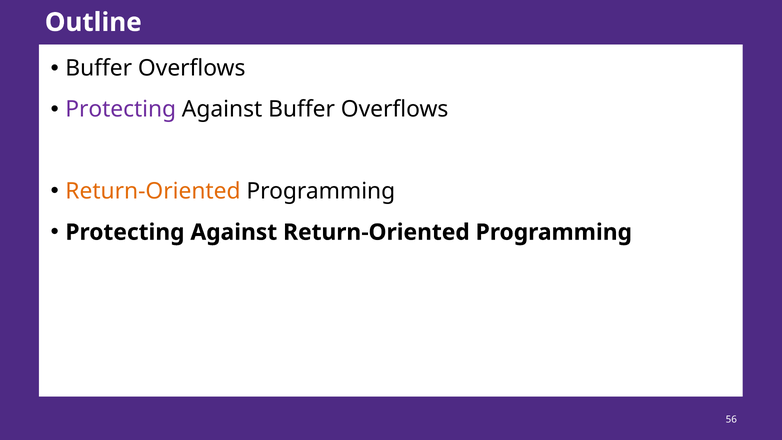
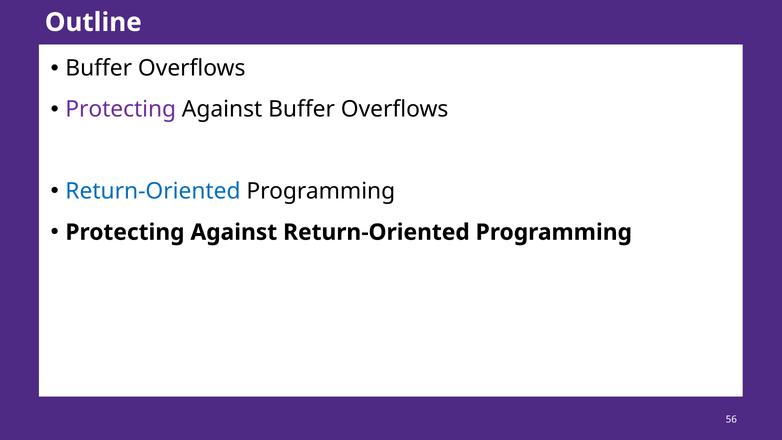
Return-Oriented at (153, 191) colour: orange -> blue
